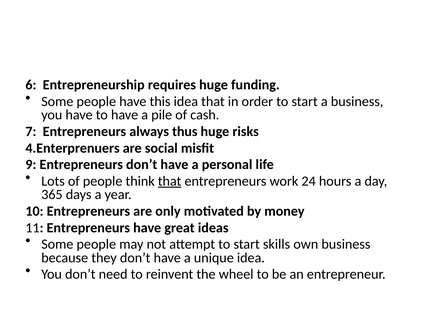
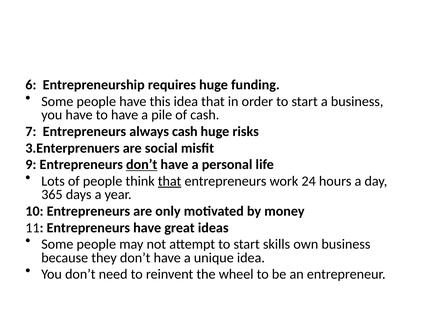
always thus: thus -> cash
4.Enterprenuers: 4.Enterprenuers -> 3.Enterprenuers
don’t at (142, 165) underline: none -> present
